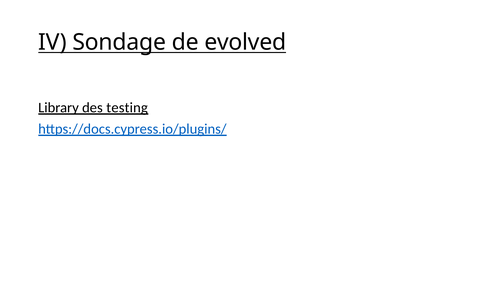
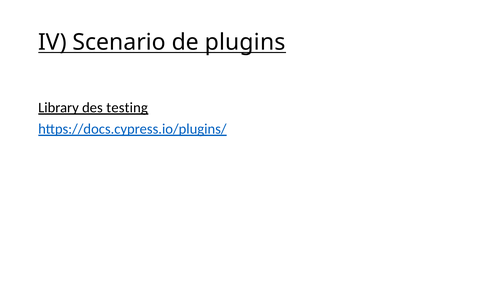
Sondage: Sondage -> Scenario
evolved: evolved -> plugins
